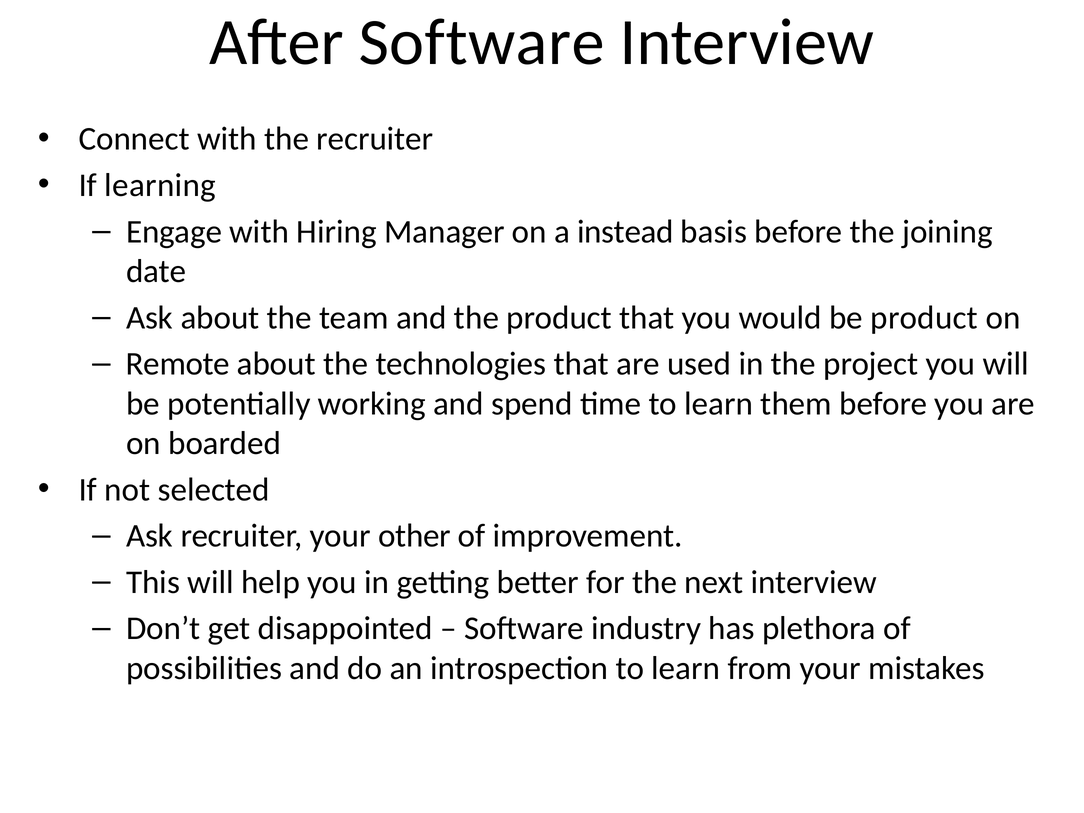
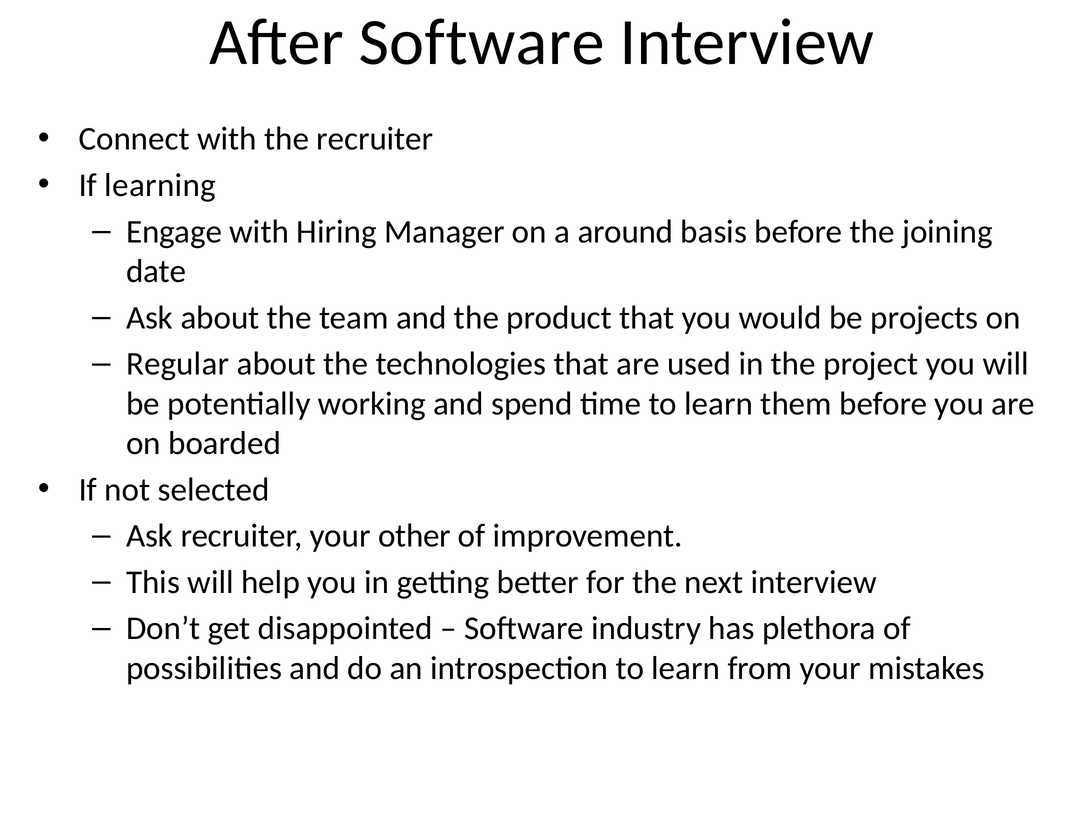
instead: instead -> around
be product: product -> projects
Remote: Remote -> Regular
